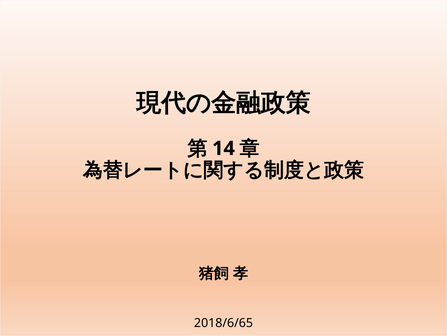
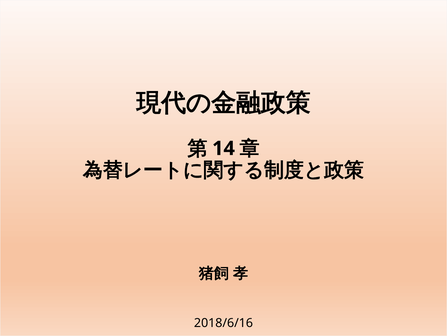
2018/6/65: 2018/6/65 -> 2018/6/16
